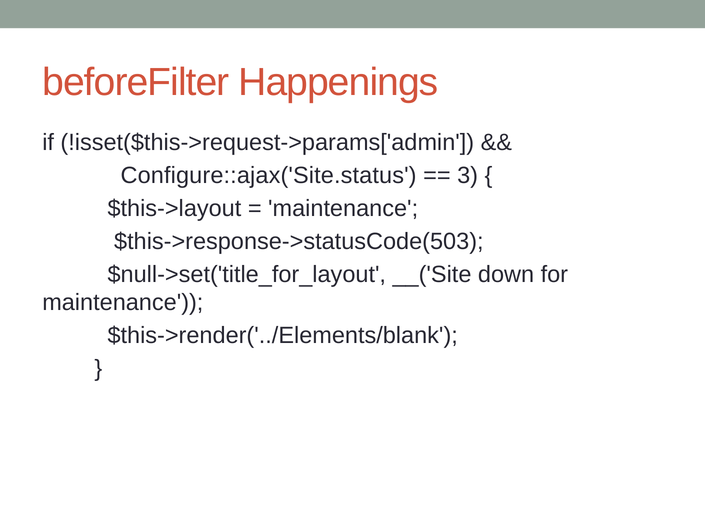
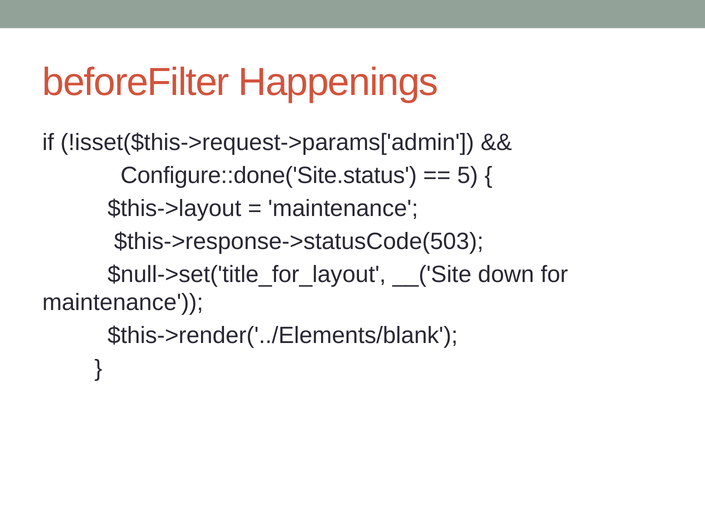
Configure::ajax('Site.status: Configure::ajax('Site.status -> Configure::done('Site.status
3: 3 -> 5
